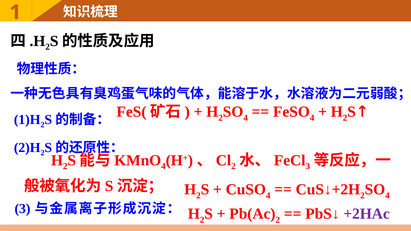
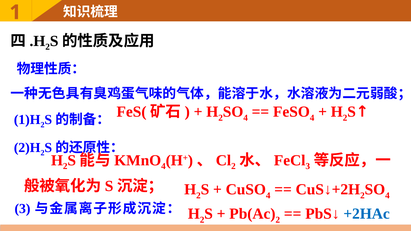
+2HAc colour: purple -> blue
